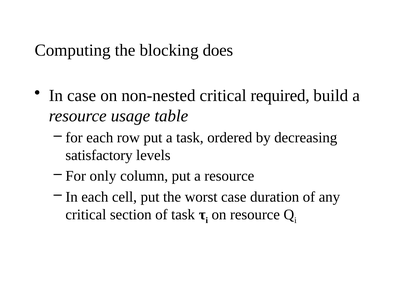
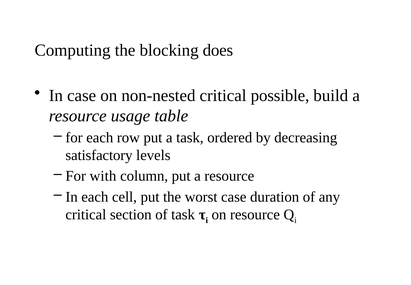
required: required -> possible
only: only -> with
